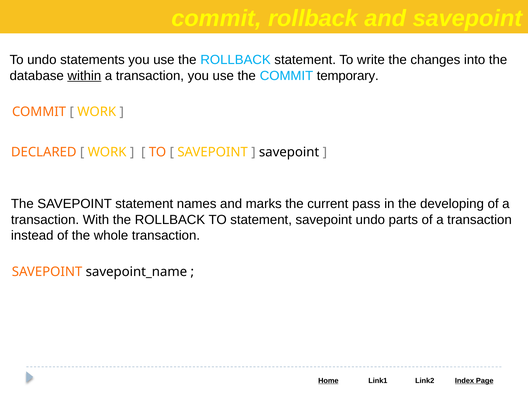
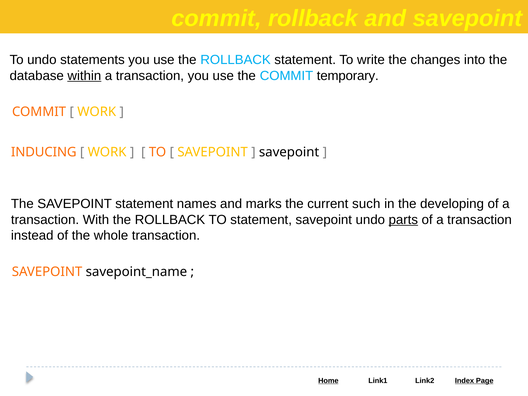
DECLARED: DECLARED -> INDUCING
pass: pass -> such
parts underline: none -> present
